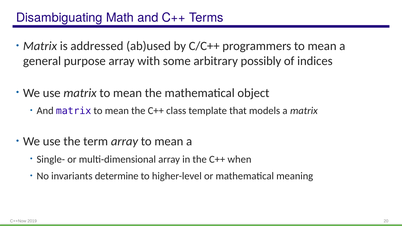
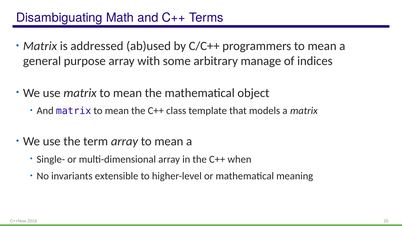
possibly: possibly -> manage
determine: determine -> extensible
